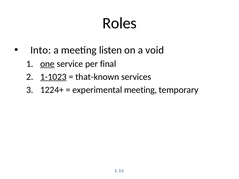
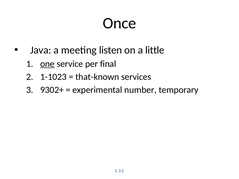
Roles: Roles -> Once
Into: Into -> Java
void: void -> little
1-1023 underline: present -> none
1224+: 1224+ -> 9302+
experimental meeting: meeting -> number
